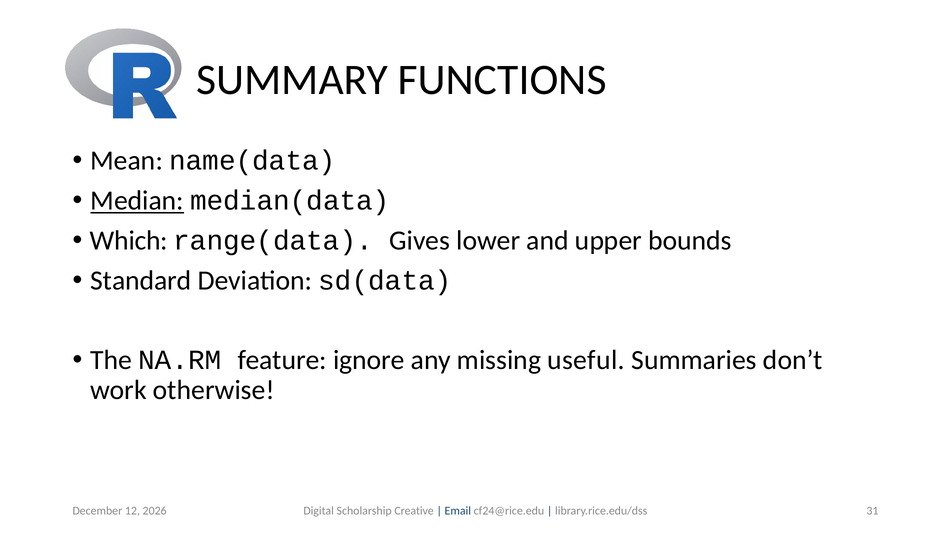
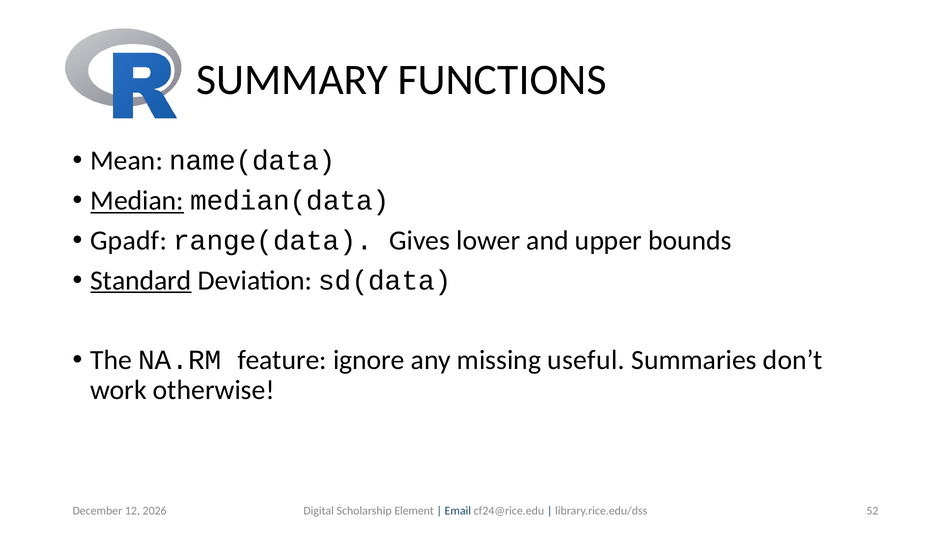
Which: Which -> Gpadf
Standard underline: none -> present
31: 31 -> 52
Creative: Creative -> Element
